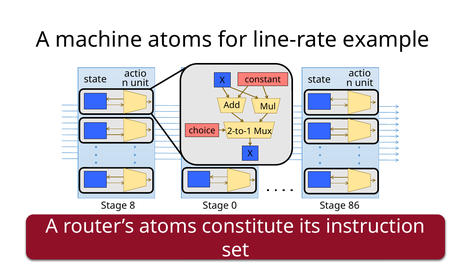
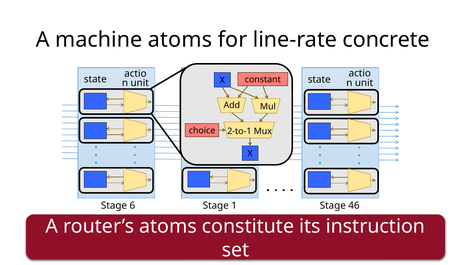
example: example -> concrete
8: 8 -> 6
0: 0 -> 1
86: 86 -> 46
